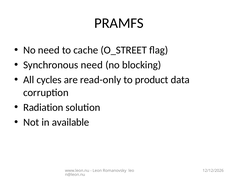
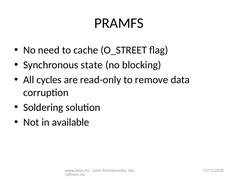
Synchronous need: need -> state
product: product -> remove
Radiation: Radiation -> Soldering
